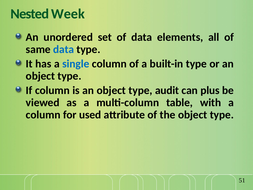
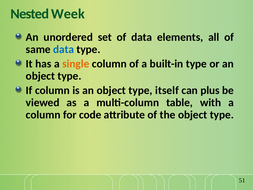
single colour: blue -> orange
audit: audit -> itself
used: used -> code
